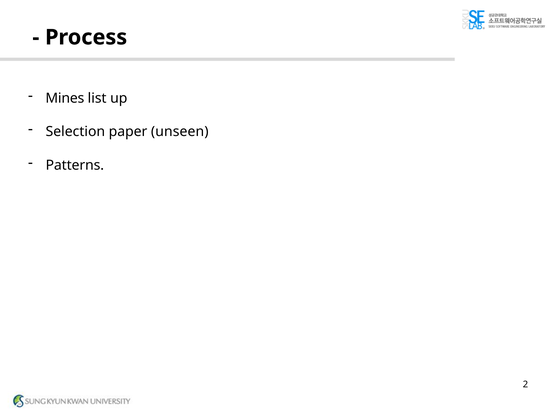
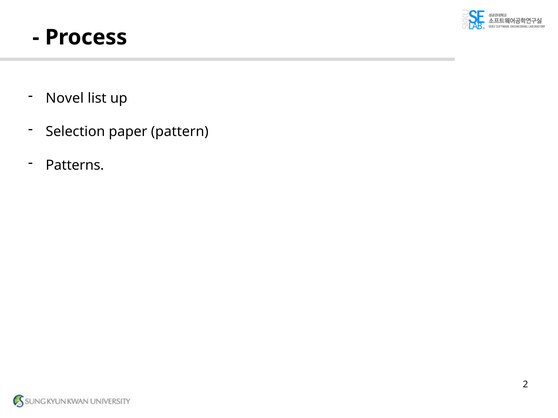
Mines: Mines -> Novel
unseen: unseen -> pattern
